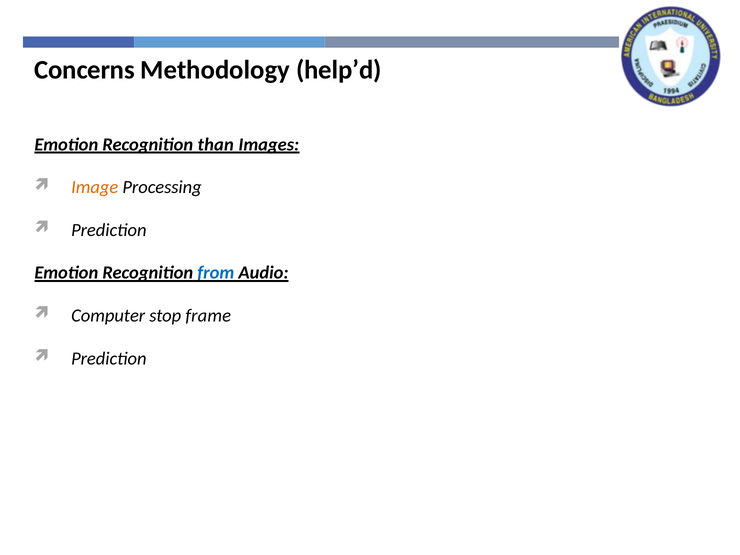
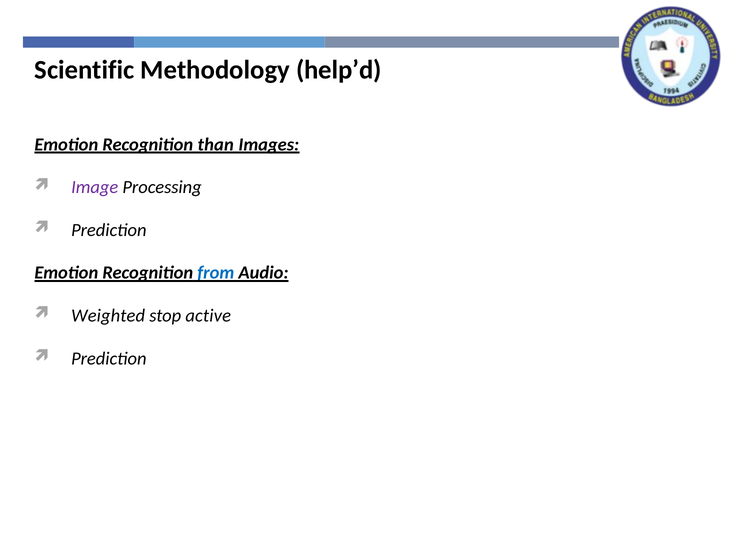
Concerns: Concerns -> Scientific
Image colour: orange -> purple
Computer: Computer -> Weighted
frame: frame -> active
